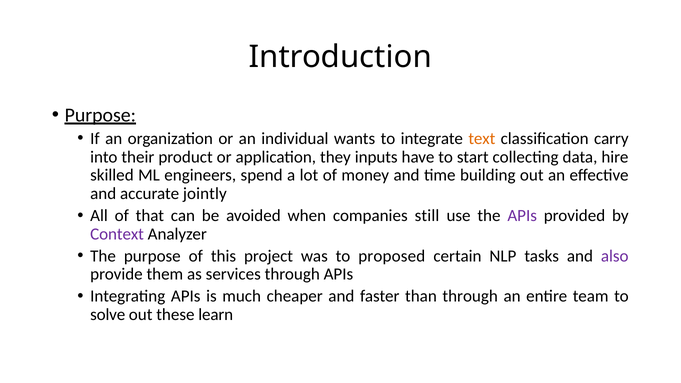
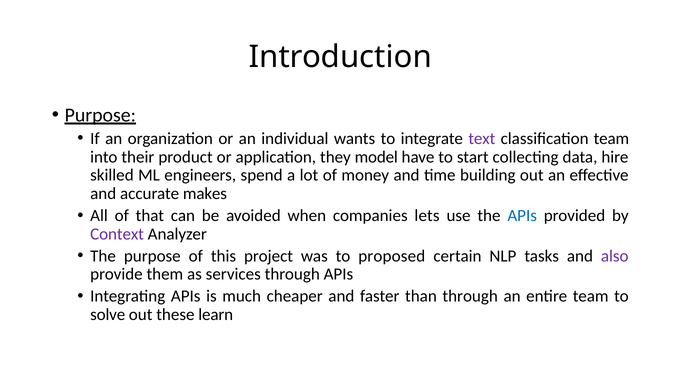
text colour: orange -> purple
classification carry: carry -> team
inputs: inputs -> model
jointly: jointly -> makes
still: still -> lets
APIs at (522, 216) colour: purple -> blue
